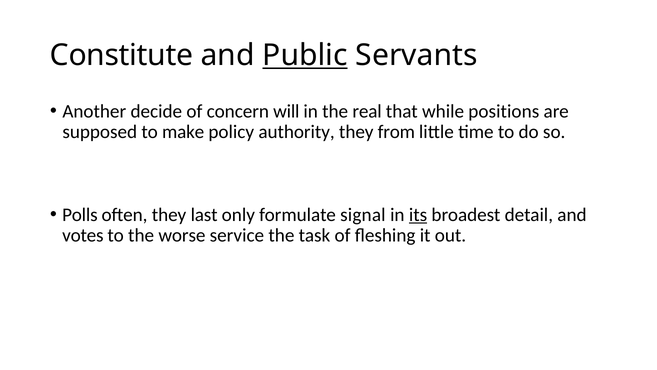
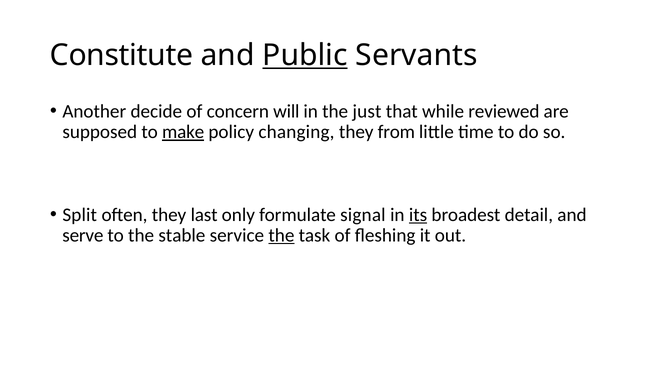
real: real -> just
positions: positions -> reviewed
make underline: none -> present
authority: authority -> changing
Polls: Polls -> Split
votes: votes -> serve
worse: worse -> stable
the at (281, 235) underline: none -> present
